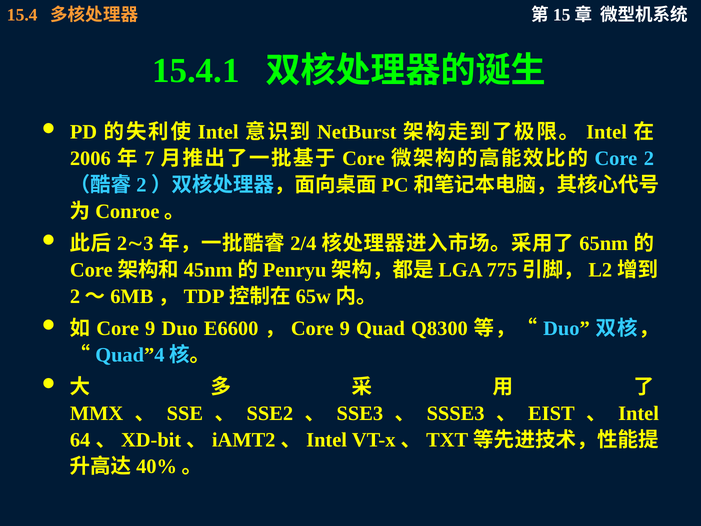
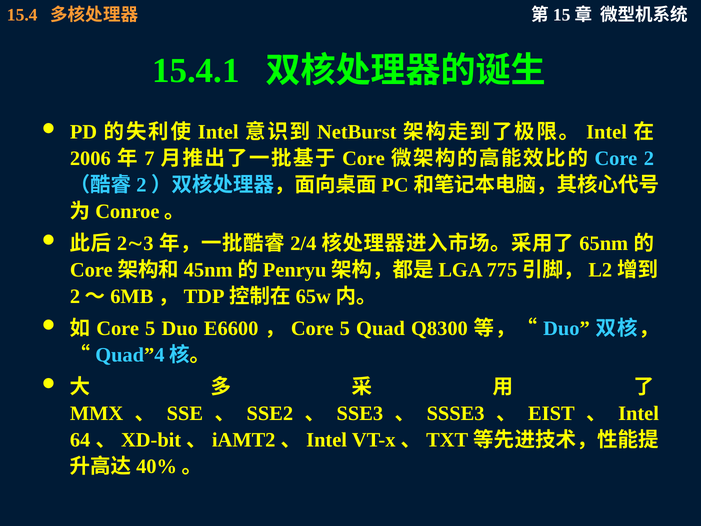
9 at (150, 328): 9 -> 5
9 at (345, 328): 9 -> 5
